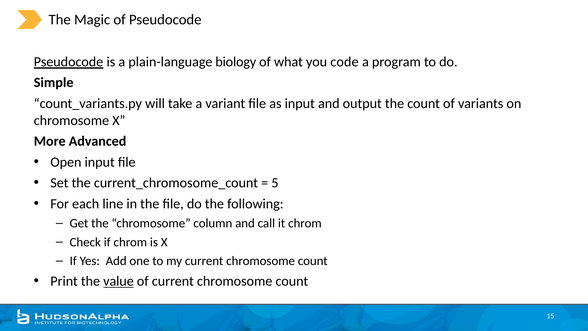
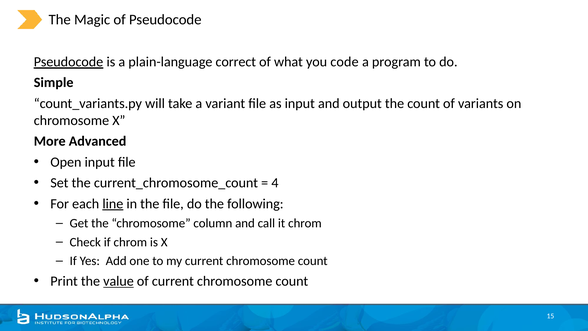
biology: biology -> correct
5: 5 -> 4
line underline: none -> present
